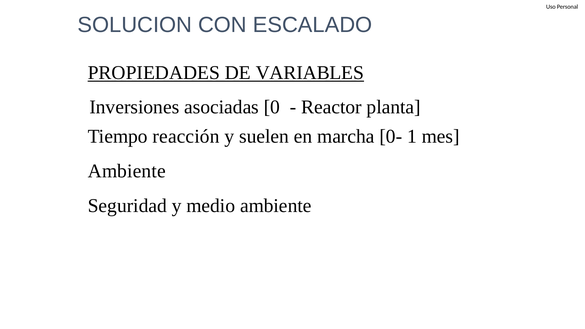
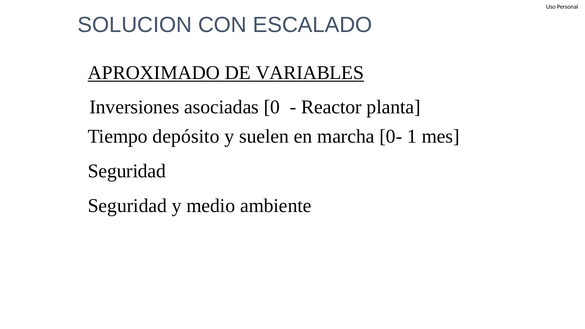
PROPIEDADES: PROPIEDADES -> APROXIMADO
reacción: reacción -> depósito
Ambiente at (127, 171): Ambiente -> Seguridad
